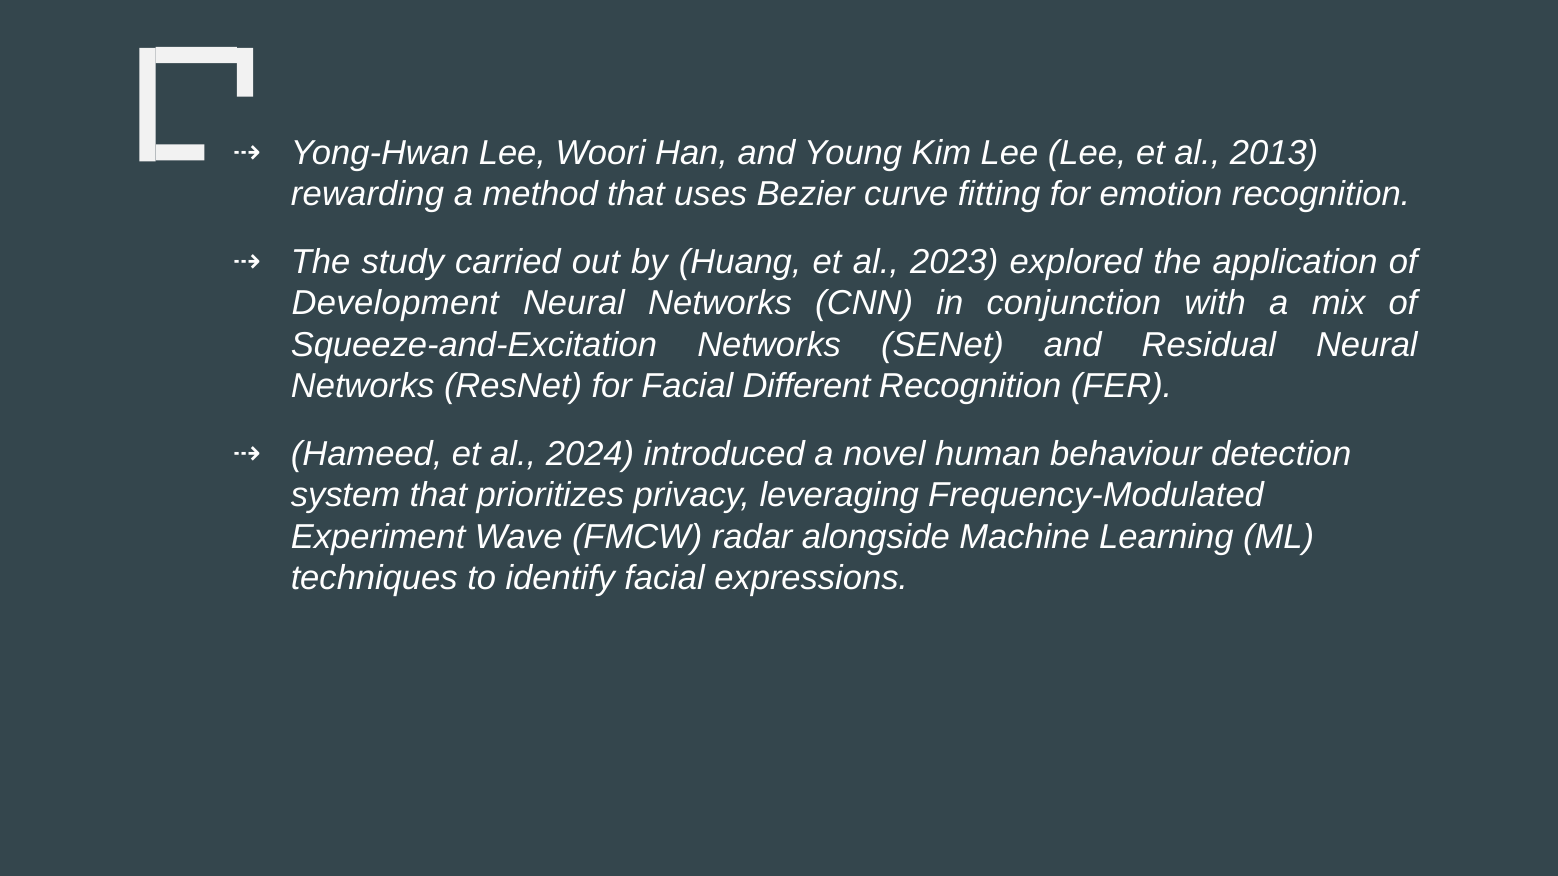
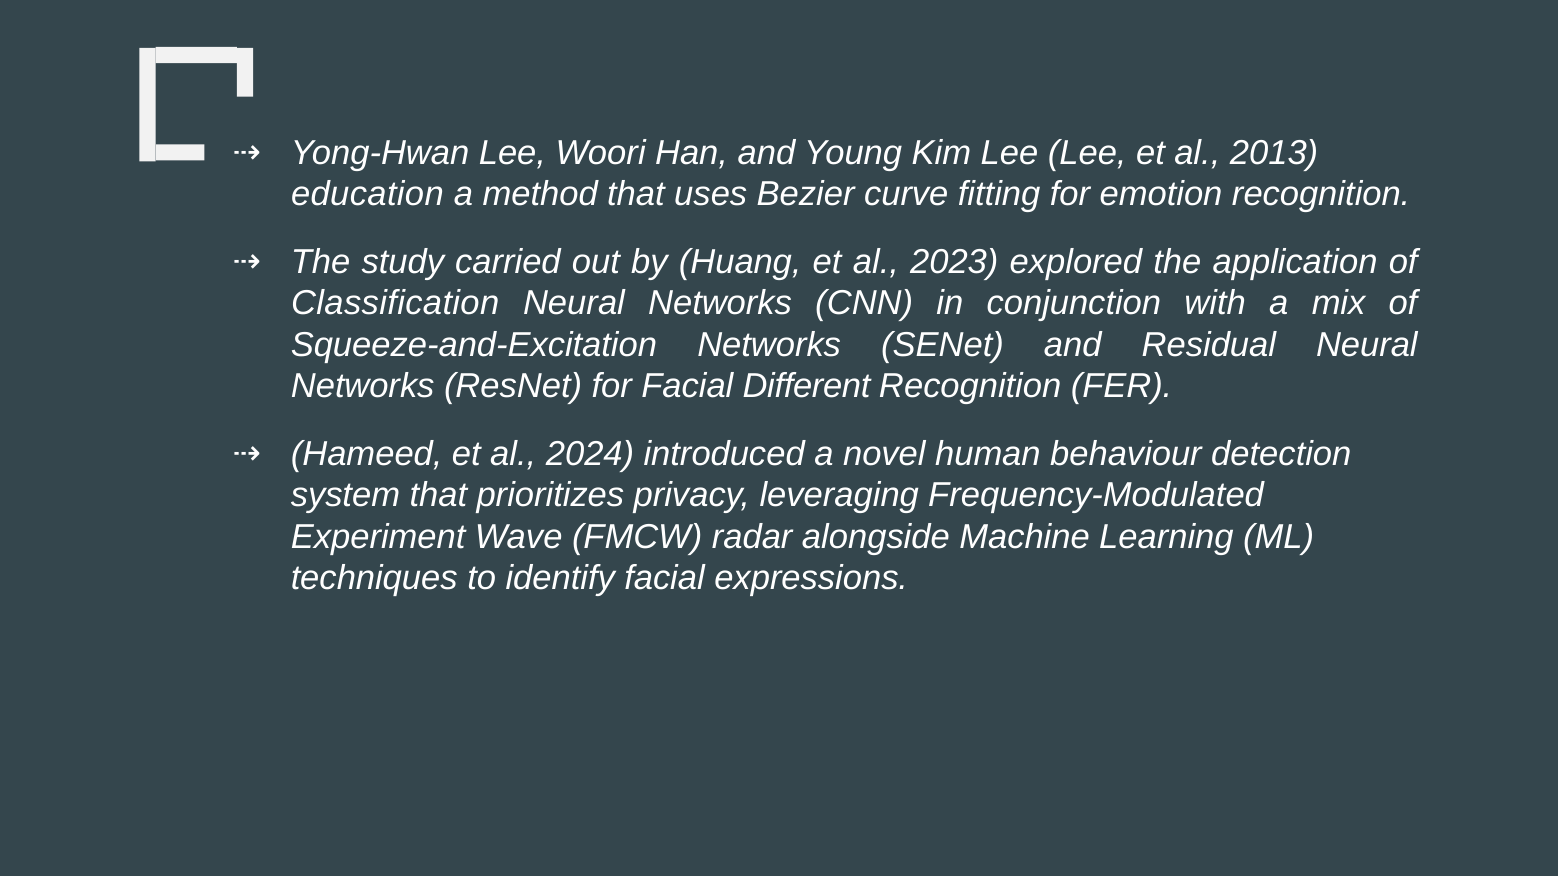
rewarding: rewarding -> education
Development: Development -> Classification
